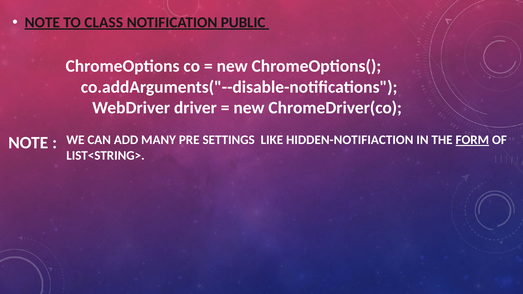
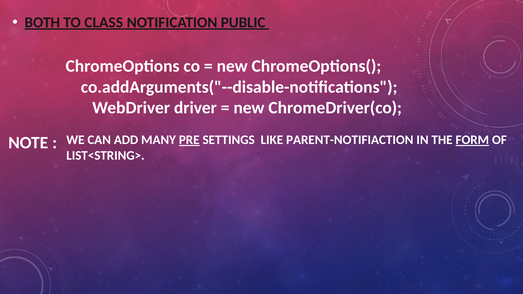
NOTE at (42, 22): NOTE -> BOTH
PRE underline: none -> present
HIDDEN-NOTIFIACTION: HIDDEN-NOTIFIACTION -> PARENT-NOTIFIACTION
